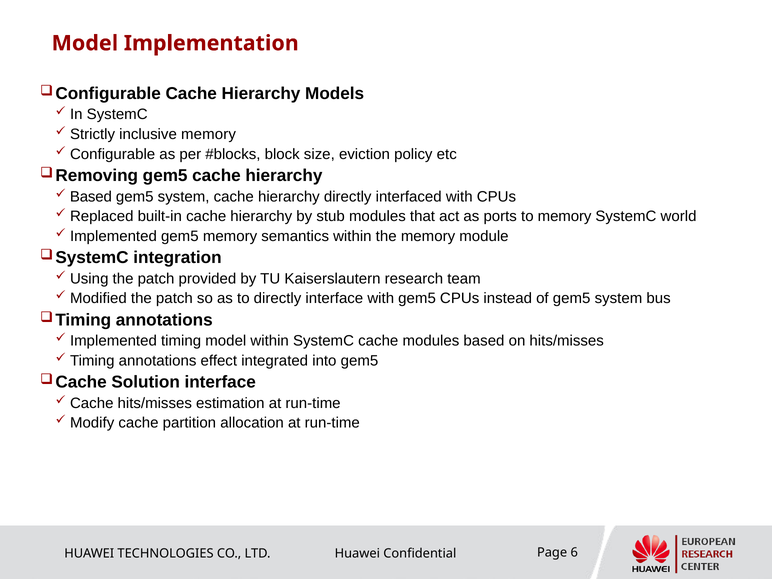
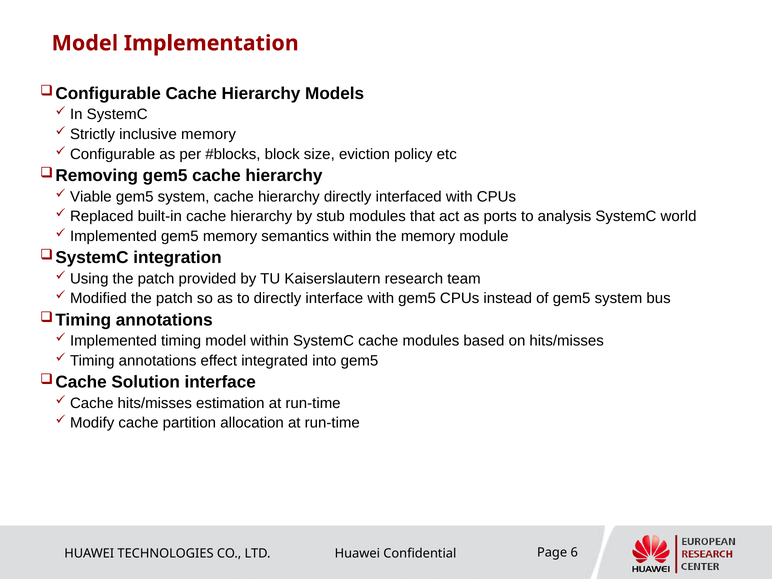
Based at (91, 197): Based -> Viable
to memory: memory -> analysis
